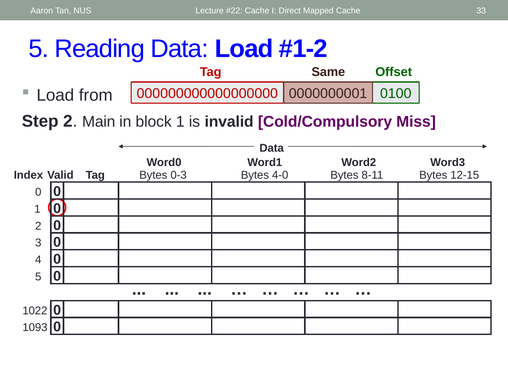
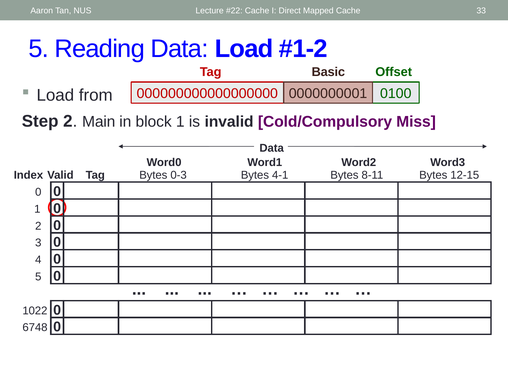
Same: Same -> Basic
4-0: 4-0 -> 4-1
1093: 1093 -> 6748
